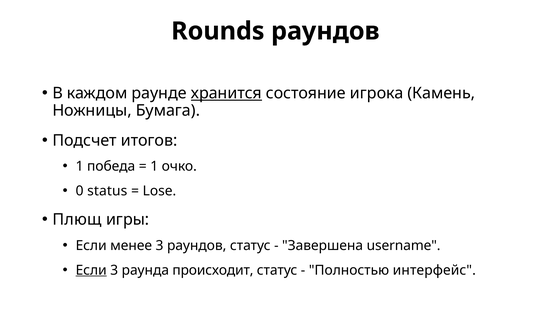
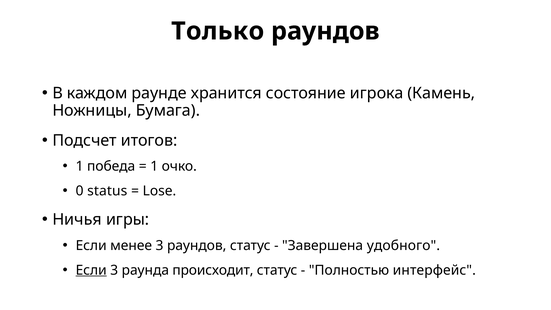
Rounds: Rounds -> Только
хранится underline: present -> none
Плющ: Плющ -> Ничья
username: username -> удобного
